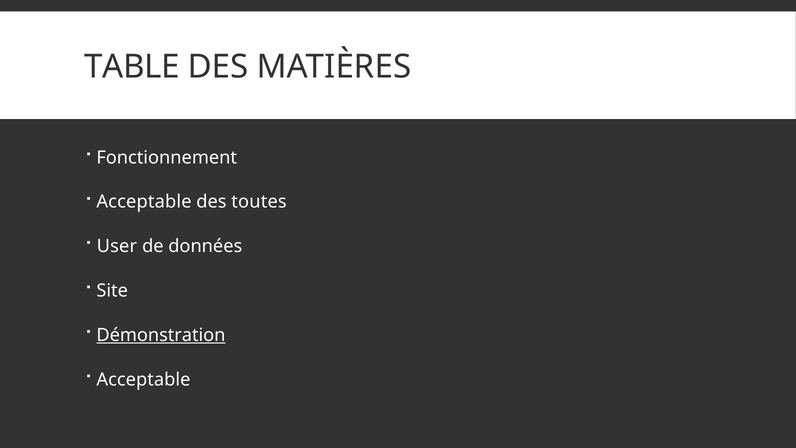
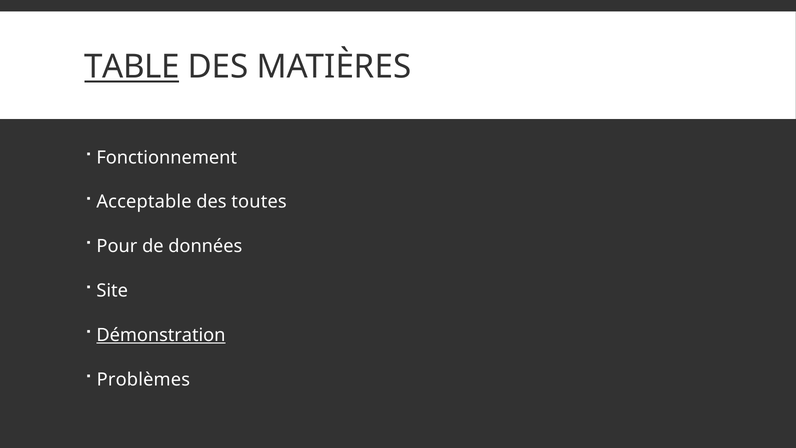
TABLE underline: none -> present
User: User -> Pour
Acceptable at (143, 379): Acceptable -> Problèmes
